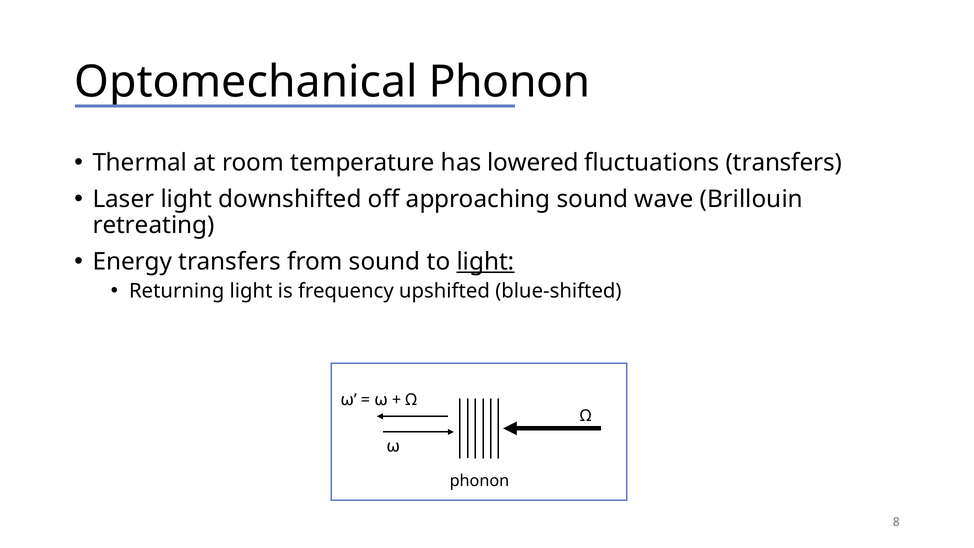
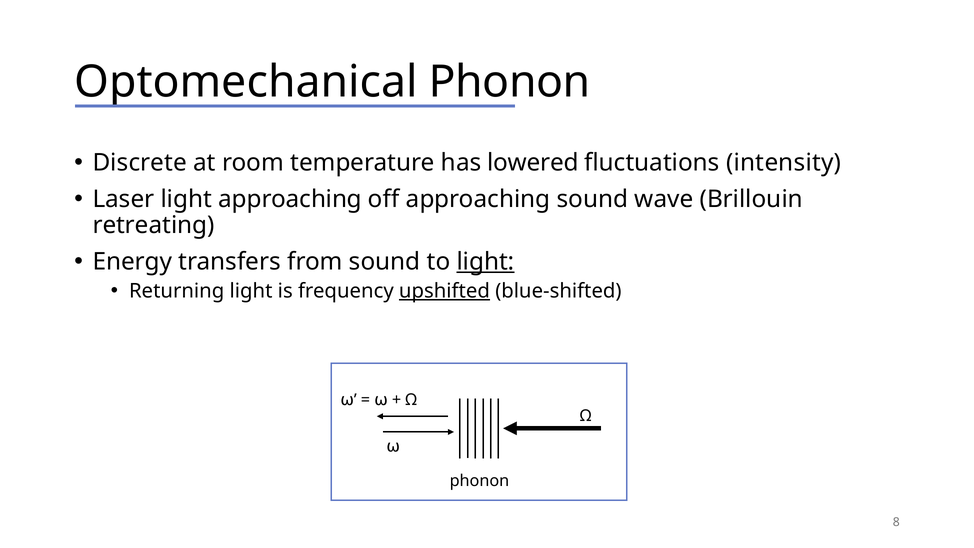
Thermal: Thermal -> Discrete
fluctuations transfers: transfers -> intensity
light downshifted: downshifted -> approaching
upshifted underline: none -> present
